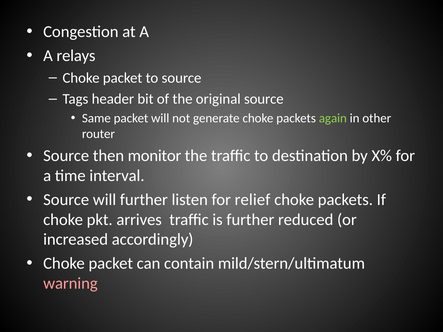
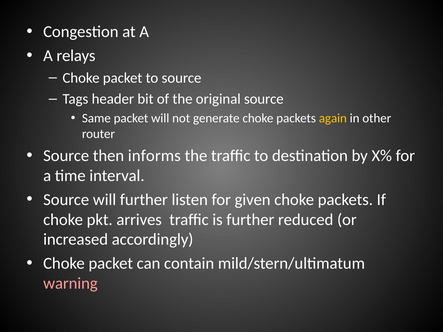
again colour: light green -> yellow
monitor: monitor -> informs
relief: relief -> given
